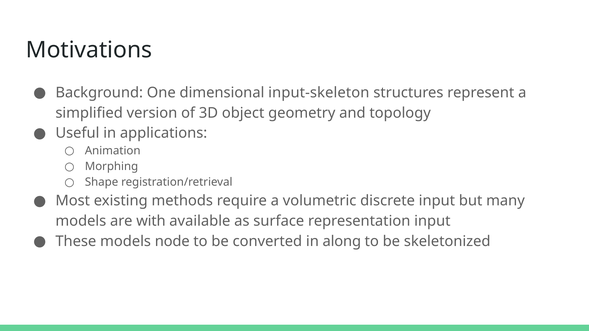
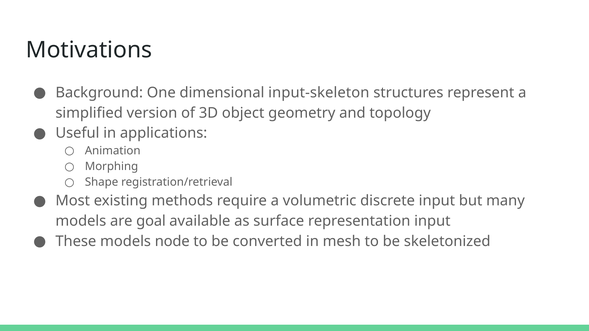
with: with -> goal
along: along -> mesh
